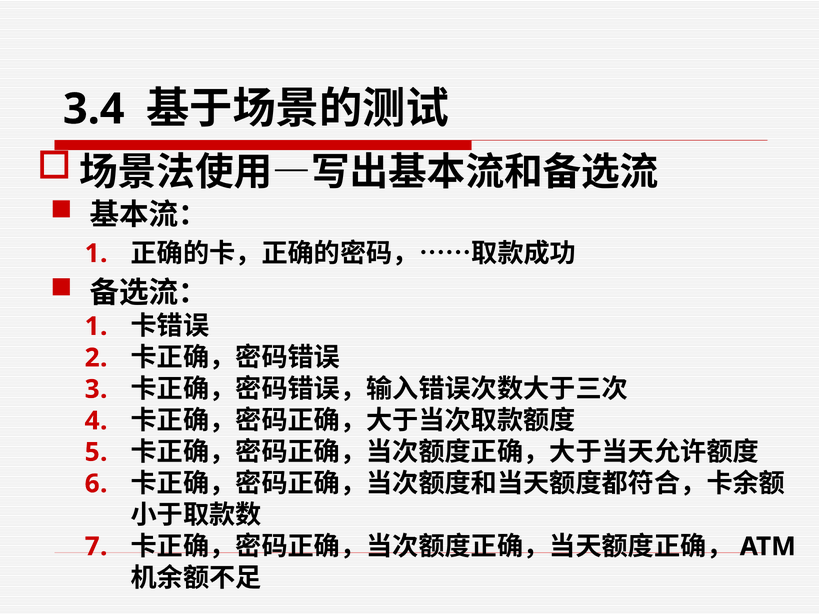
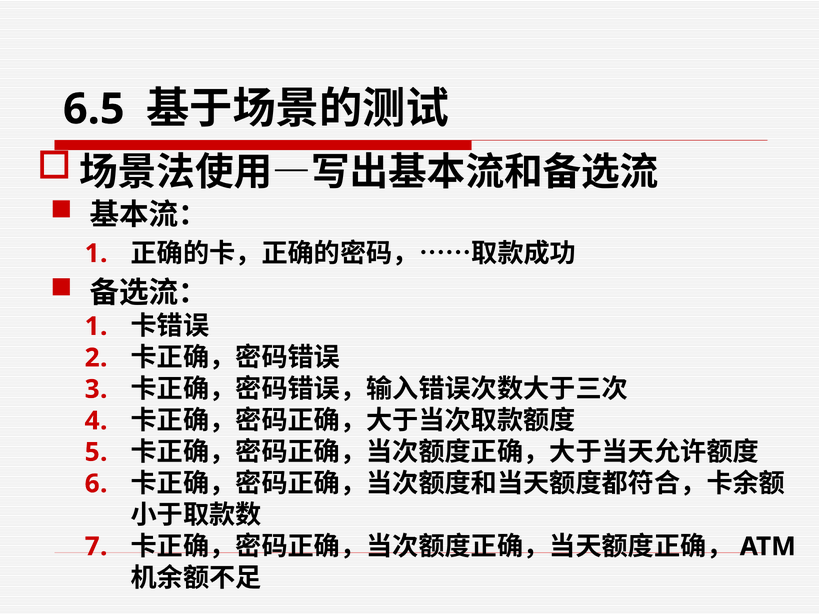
3.4: 3.4 -> 6.5
